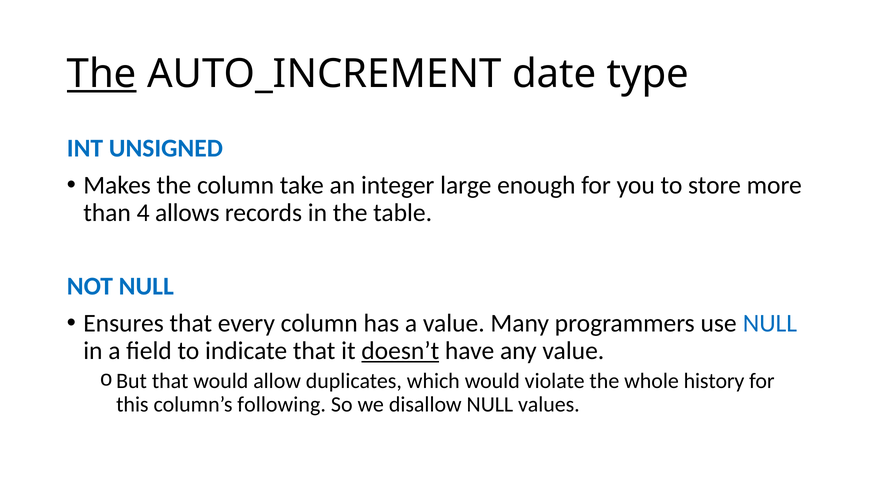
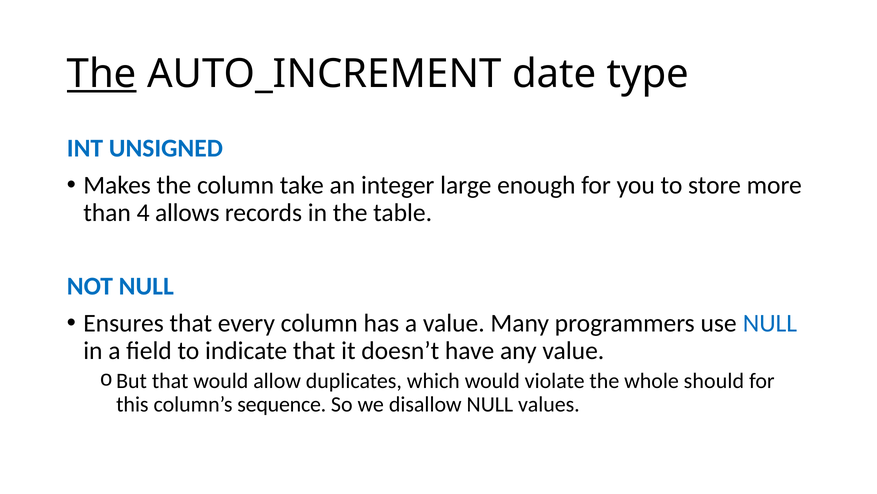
doesn’t underline: present -> none
history: history -> should
following: following -> sequence
